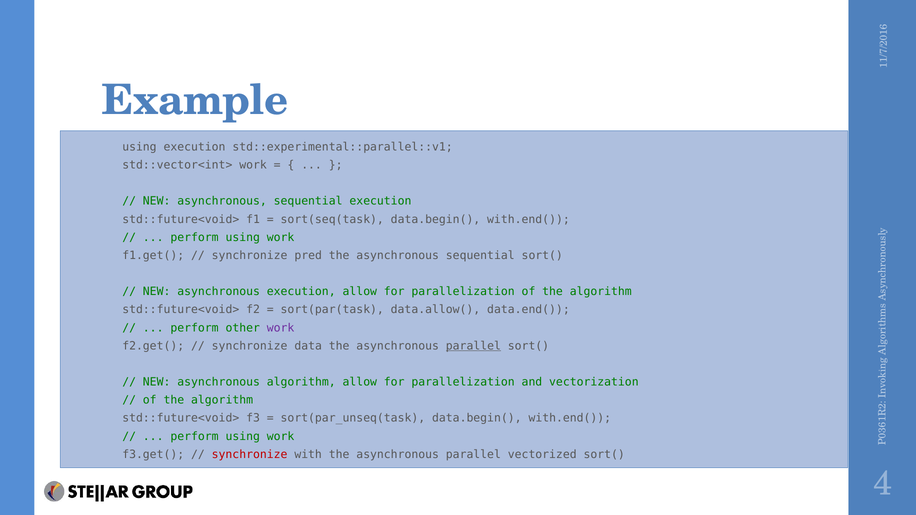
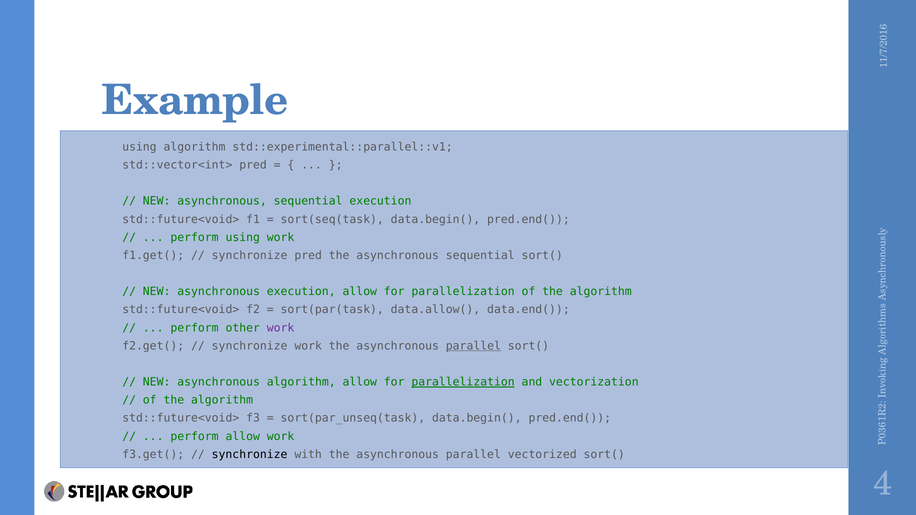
using execution: execution -> algorithm
std::vector<int> work: work -> pred
sort(seq(task data.begin( with.end(: with.end( -> pred.end(
synchronize data: data -> work
parallelization at (463, 382) underline: none -> present
sort(par_unseq(task data.begin( with.end(: with.end( -> pred.end(
using at (243, 436): using -> allow
synchronize at (250, 455) colour: red -> black
